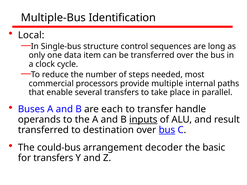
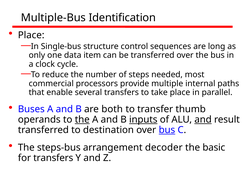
Local at (31, 35): Local -> Place
each: each -> both
handle: handle -> thumb
the at (82, 120) underline: none -> present
and at (203, 120) underline: none -> present
could-bus: could-bus -> steps-bus
